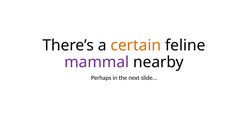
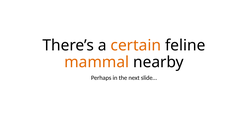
mammal colour: purple -> orange
